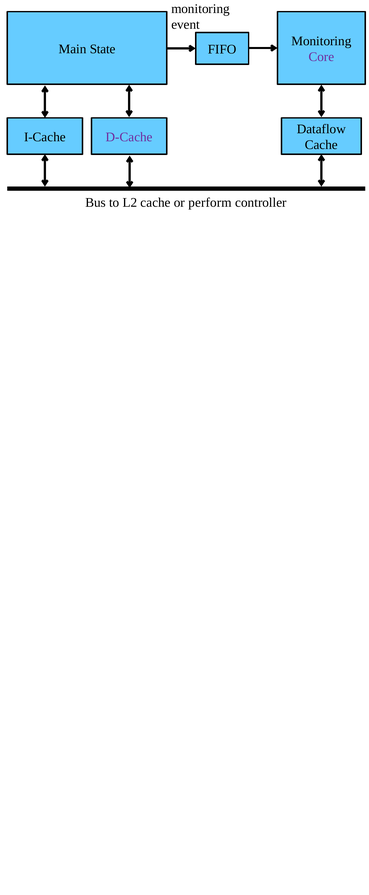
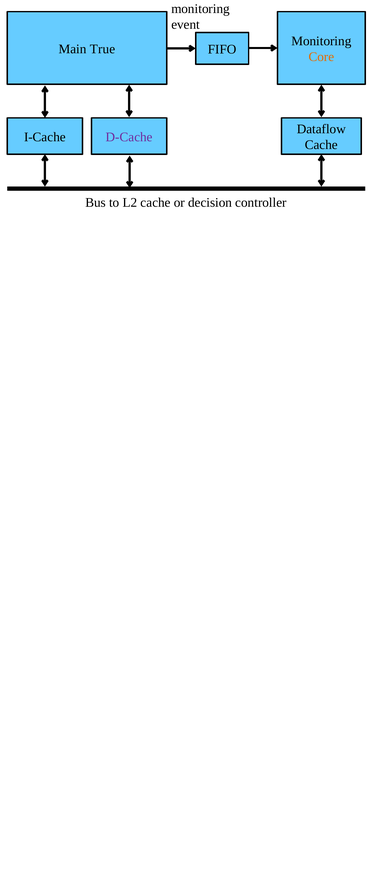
State: State -> True
Core colour: purple -> orange
perform: perform -> decision
